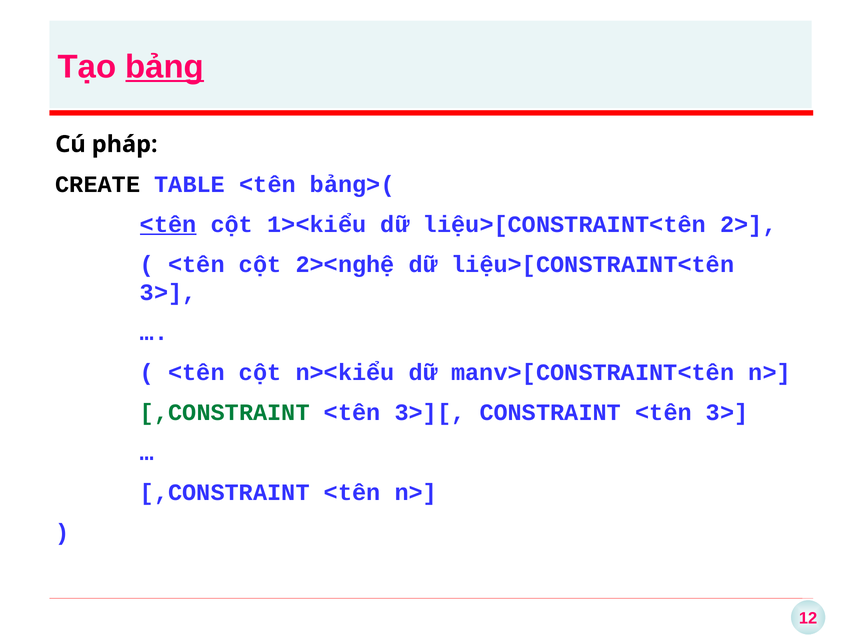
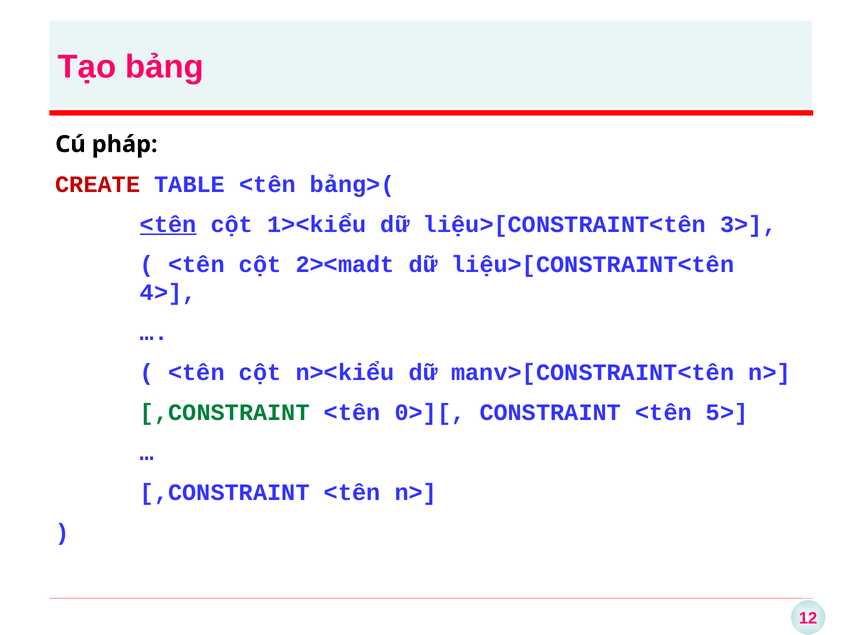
bảng underline: present -> none
CREATE colour: black -> red
2>: 2> -> 3>
2><nghệ: 2><nghệ -> 2><madt
3> at (168, 293): 3> -> 4>
3>][: 3>][ -> 0>][
<tên 3>: 3> -> 5>
